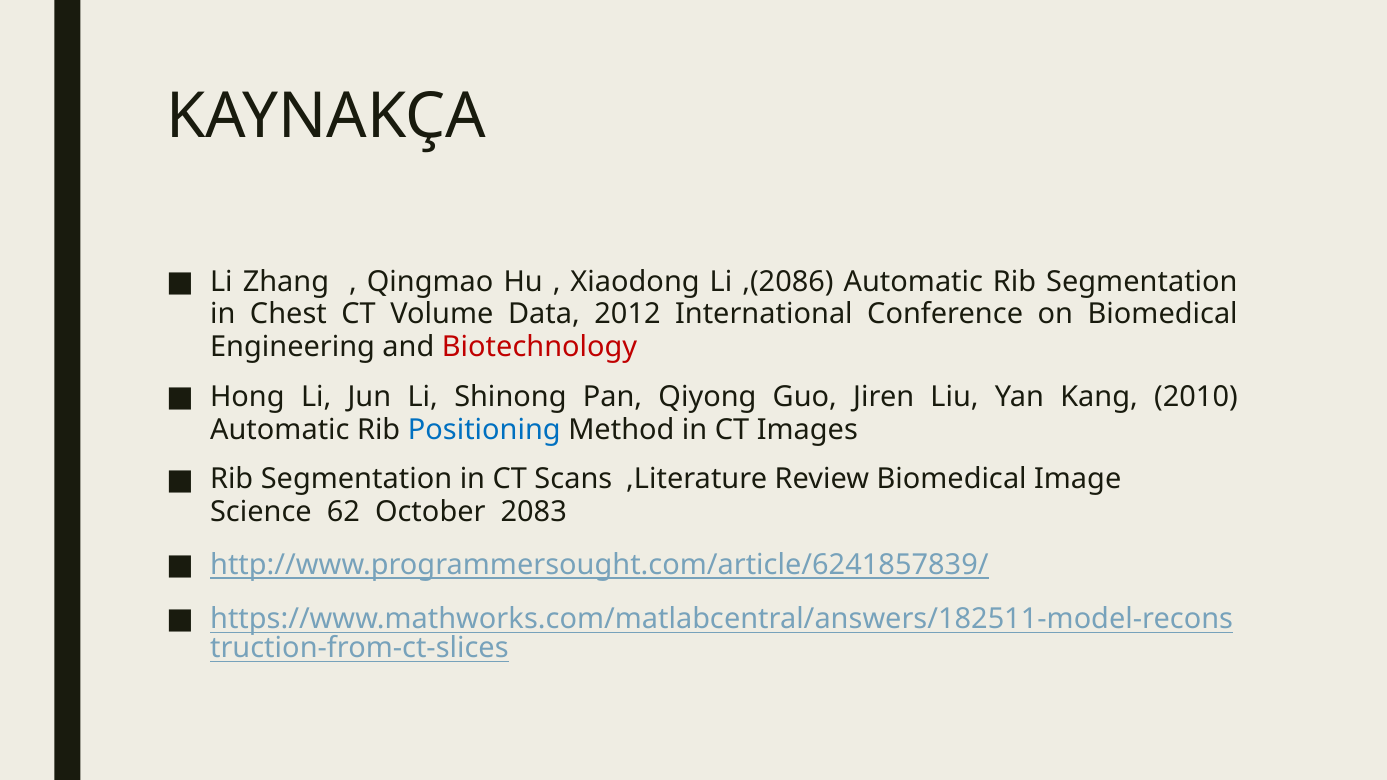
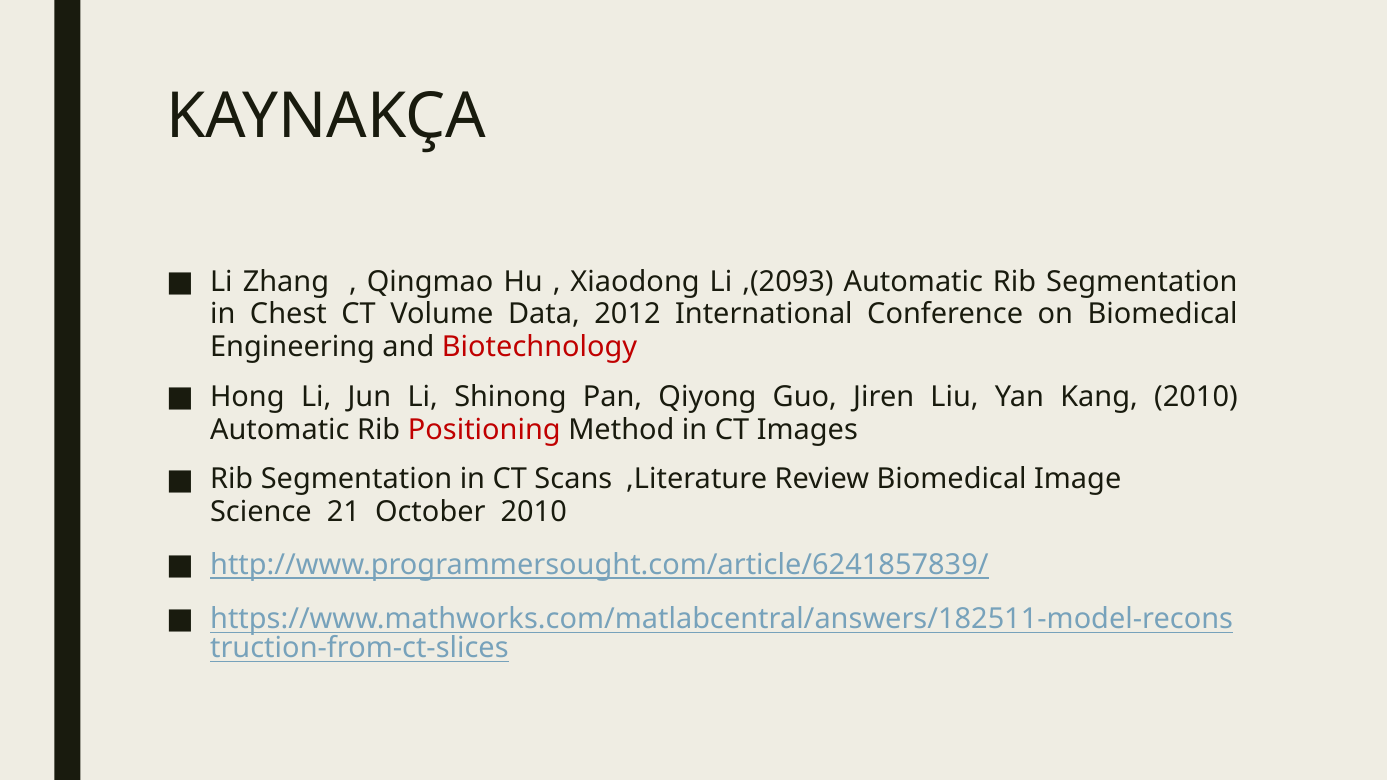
,(2086: ,(2086 -> ,(2093
Positioning colour: blue -> red
62: 62 -> 21
October 2083: 2083 -> 2010
